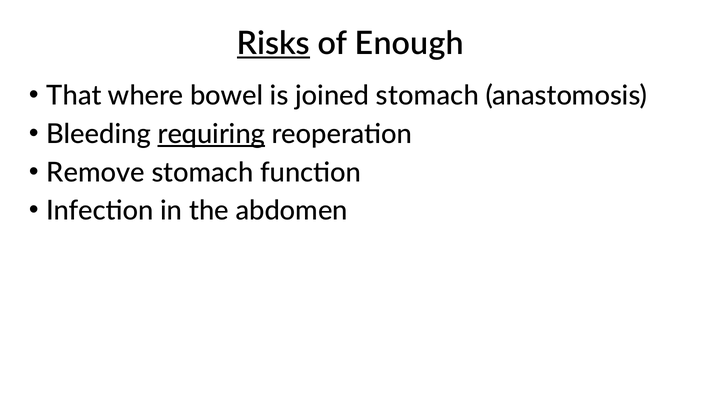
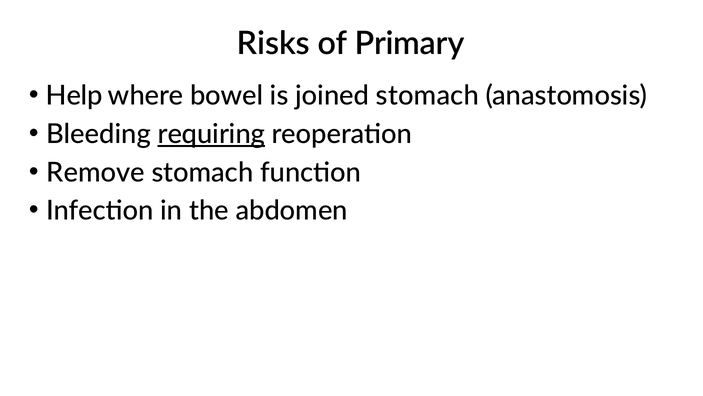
Risks underline: present -> none
Enough: Enough -> Primary
That: That -> Help
